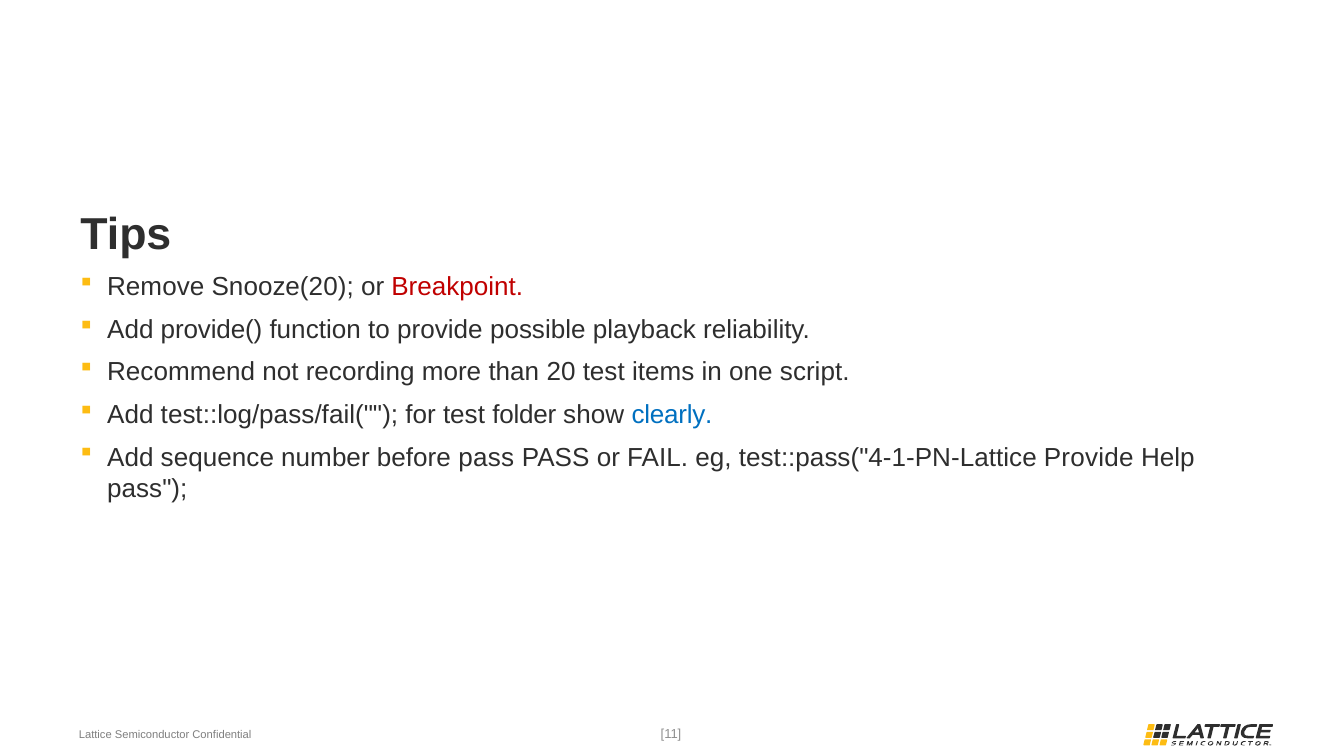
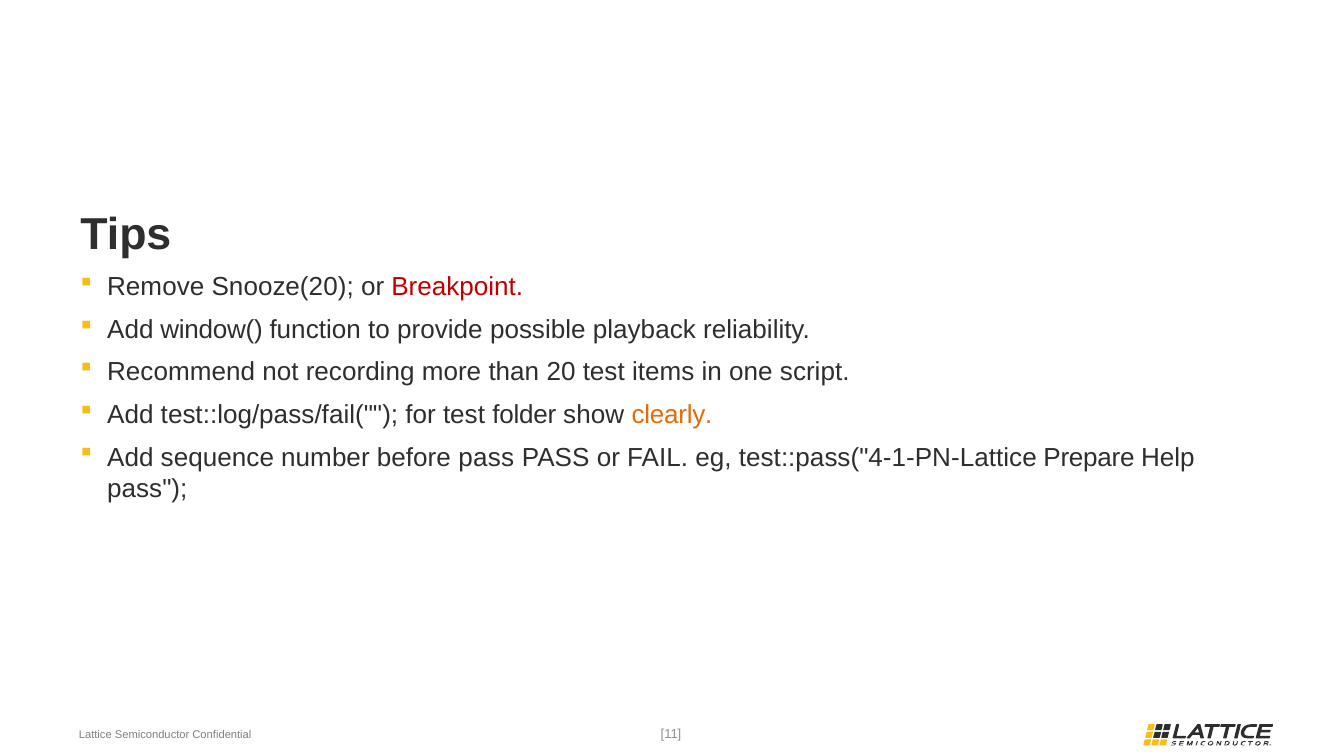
provide(: provide( -> window(
clearly colour: blue -> orange
test::pass("4-1-PN-Lattice Provide: Provide -> Prepare
